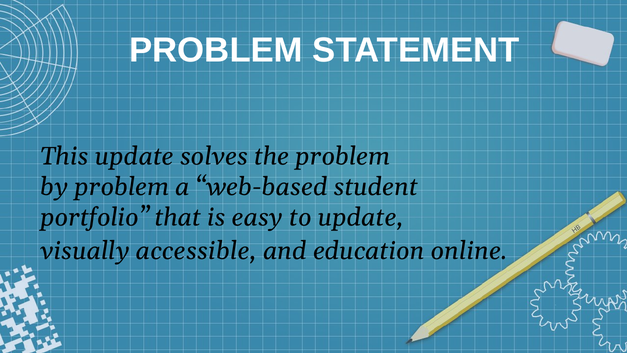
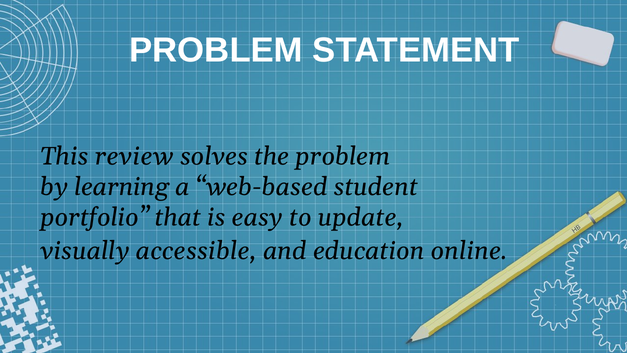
This update: update -> review
by problem: problem -> learning
